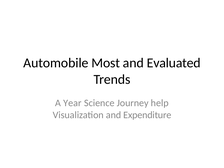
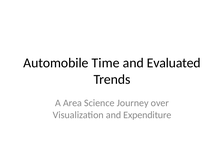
Most: Most -> Time
Year: Year -> Area
help: help -> over
